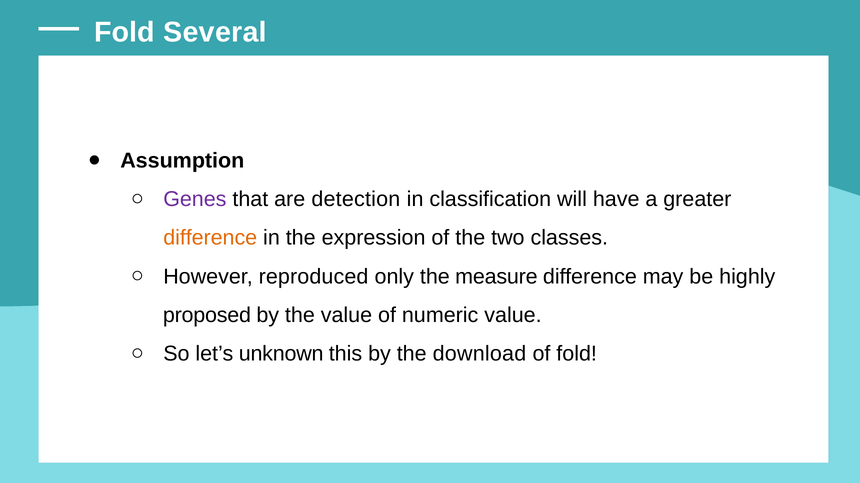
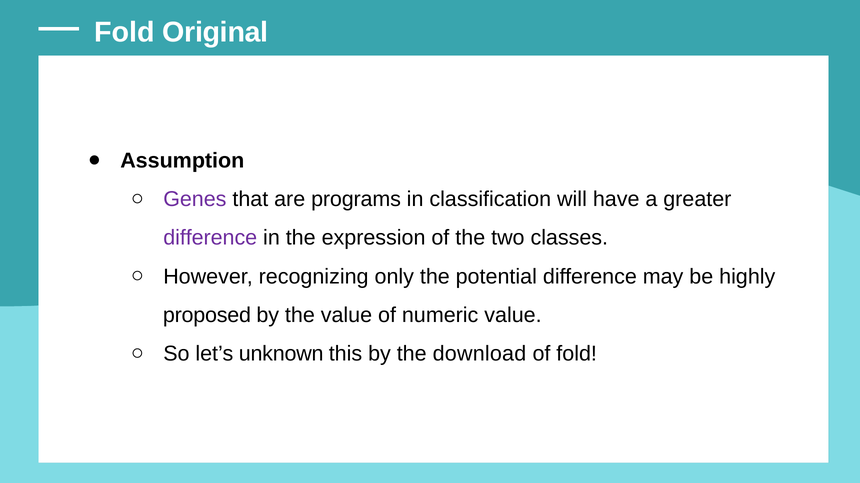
Several: Several -> Original
detection: detection -> programs
difference at (210, 238) colour: orange -> purple
reproduced: reproduced -> recognizing
measure: measure -> potential
